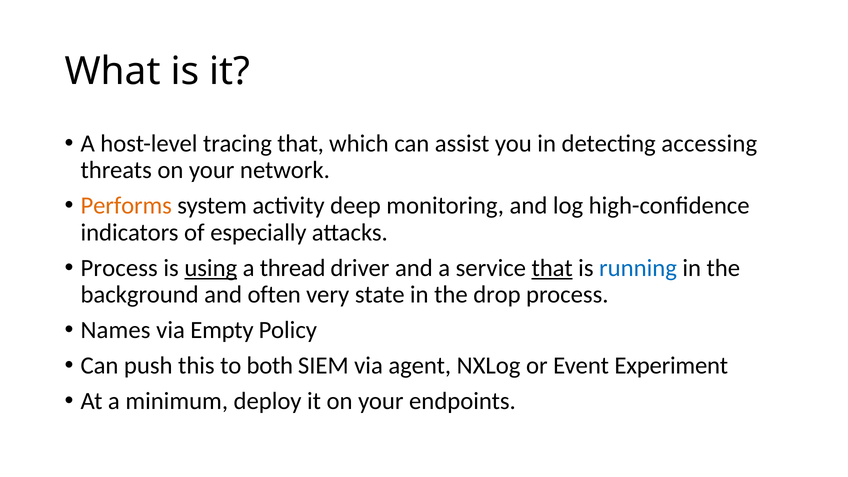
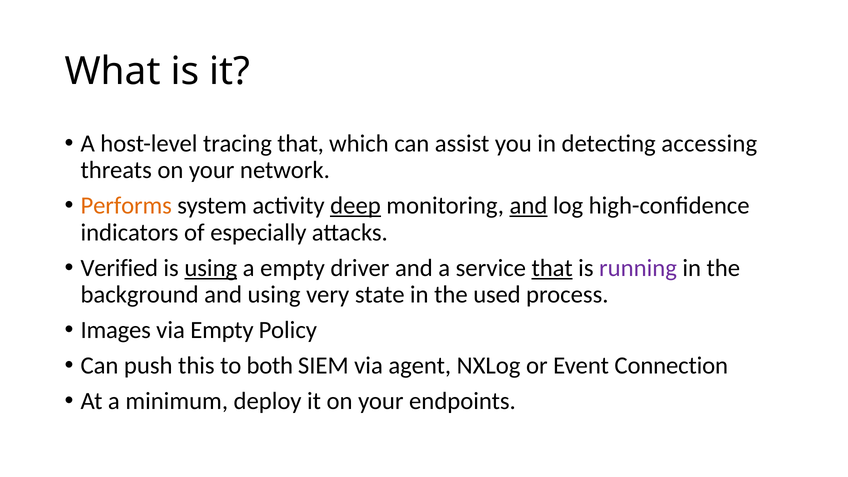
deep underline: none -> present
and at (529, 206) underline: none -> present
Process at (119, 268): Process -> Verified
a thread: thread -> empty
running colour: blue -> purple
and often: often -> using
drop: drop -> used
Names: Names -> Images
Experiment: Experiment -> Connection
